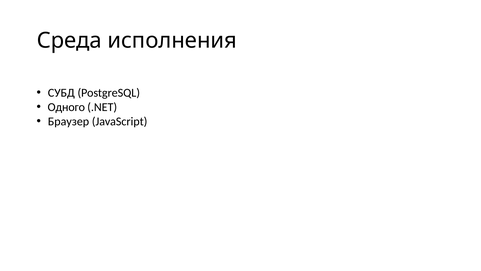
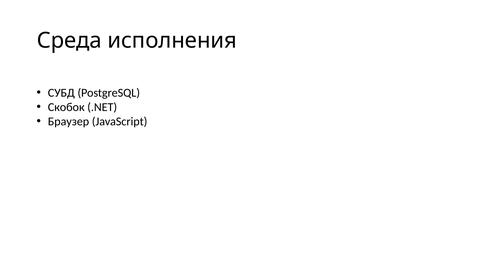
Одного: Одного -> Скобок
